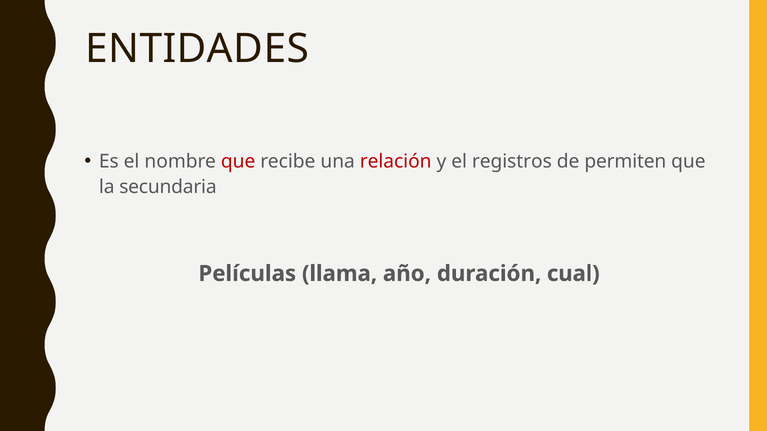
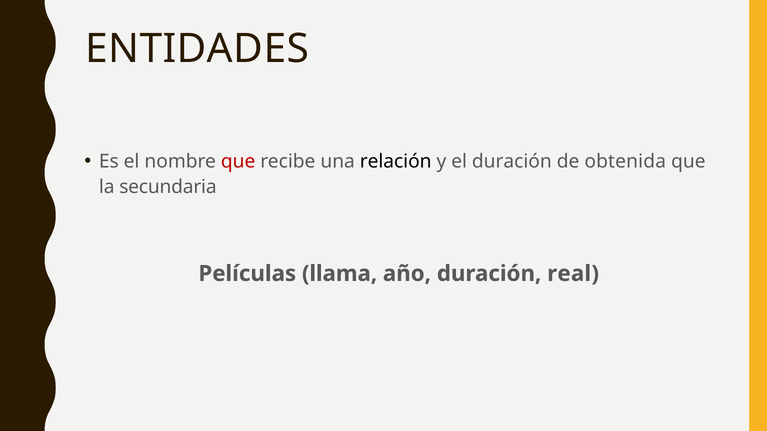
relación colour: red -> black
el registros: registros -> duración
permiten: permiten -> obtenida
cual: cual -> real
